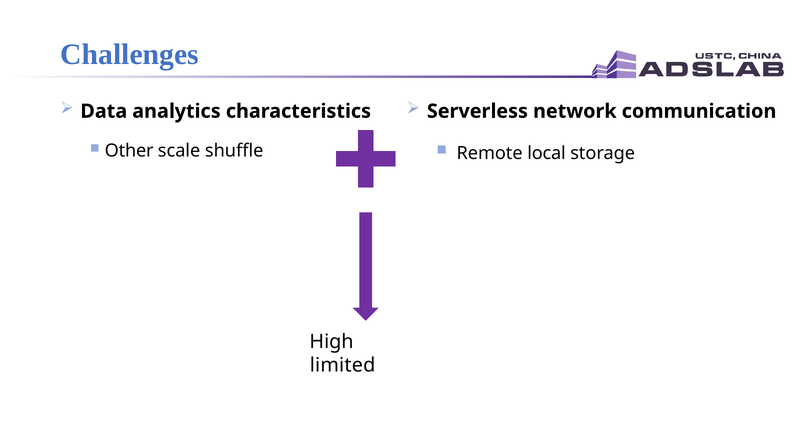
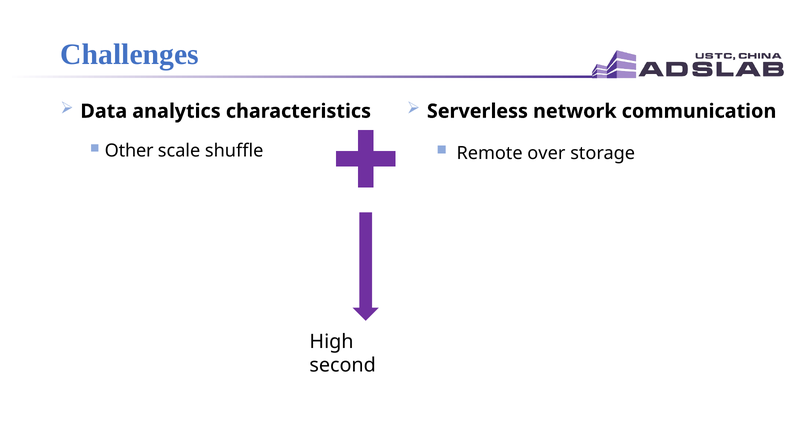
local: local -> over
limited: limited -> second
